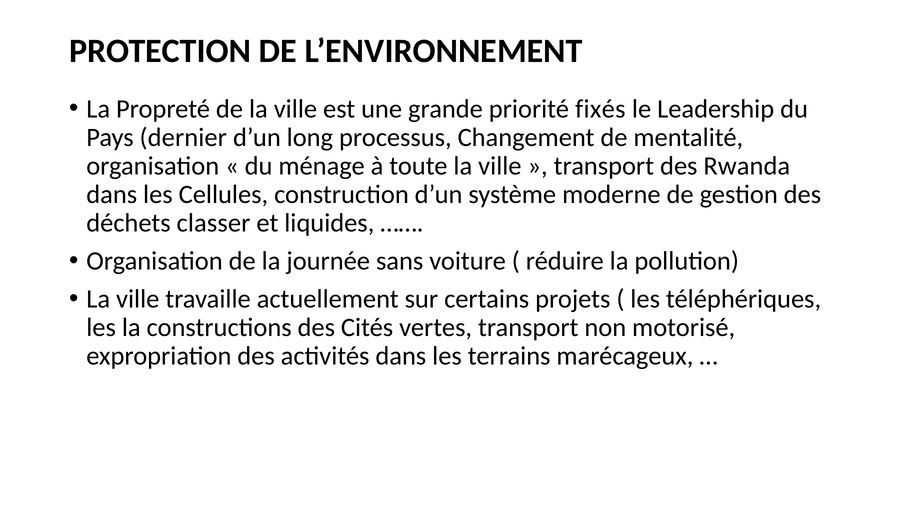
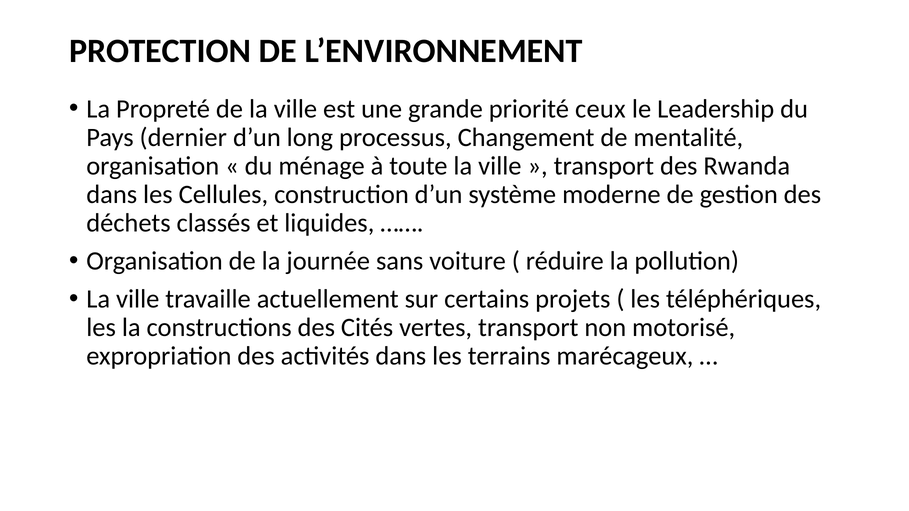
fixés: fixés -> ceux
classer: classer -> classés
